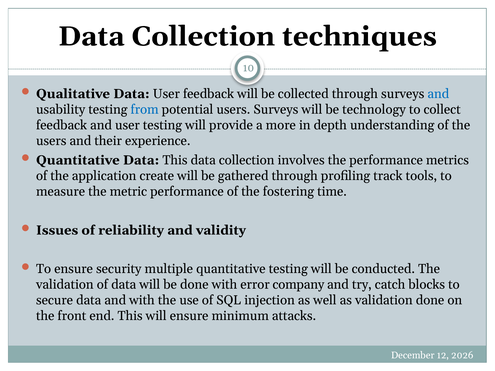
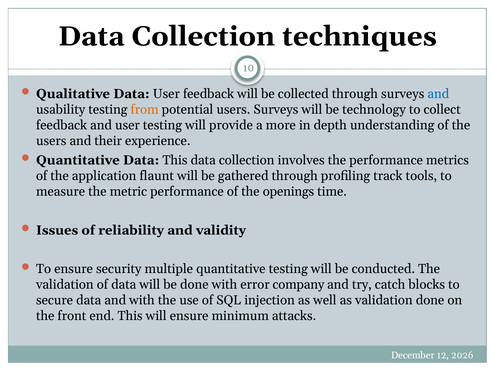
from colour: blue -> orange
create: create -> flaunt
fostering: fostering -> openings
